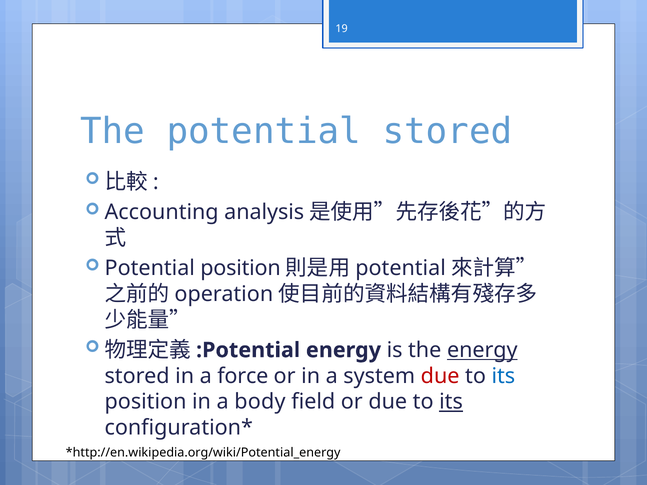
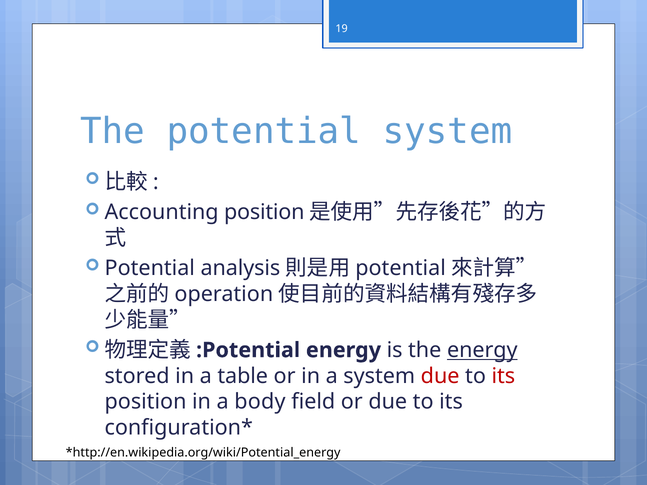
potential stored: stored -> system
Accounting analysis: analysis -> position
Potential position: position -> analysis
force: force -> table
its at (503, 376) colour: blue -> red
its at (451, 402) underline: present -> none
